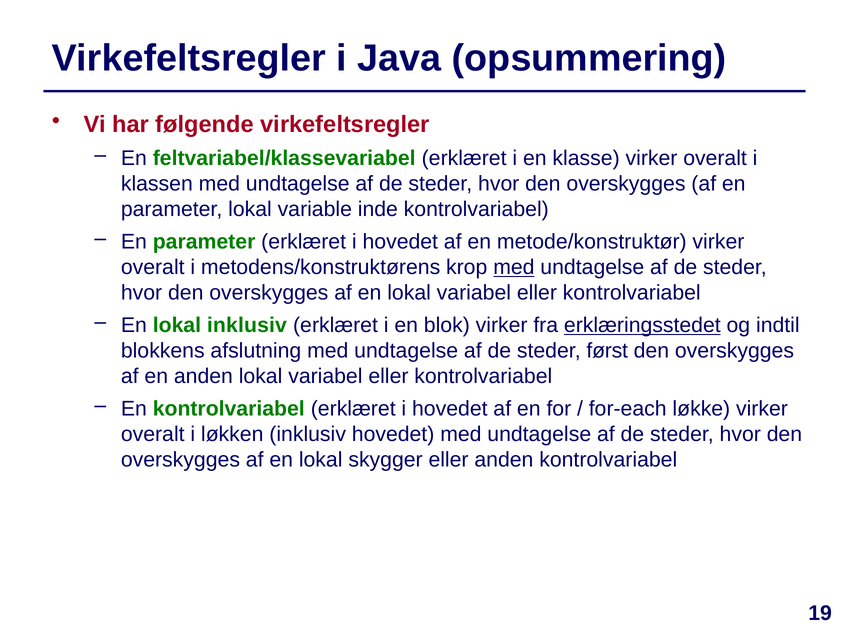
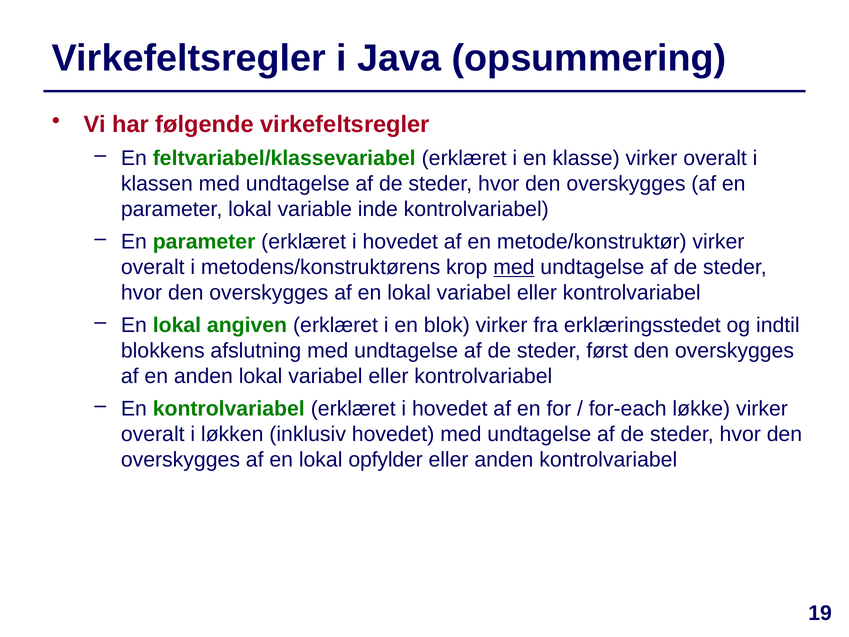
lokal inklusiv: inklusiv -> angiven
erklæringsstedet underline: present -> none
skygger: skygger -> opfylder
